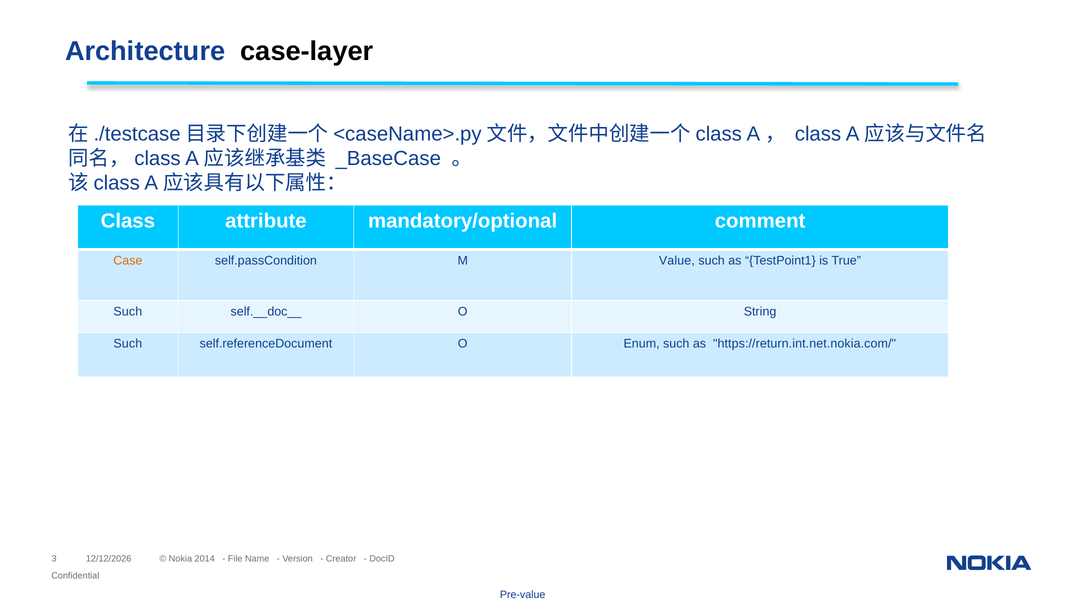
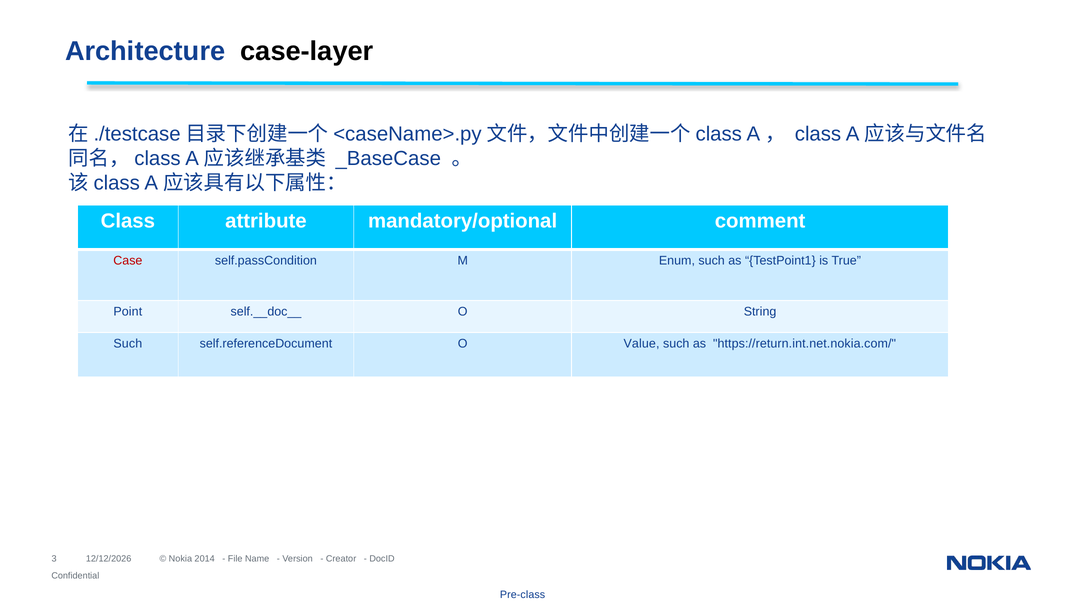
Case colour: orange -> red
Value: Value -> Enum
Such at (128, 312): Such -> Point
Enum: Enum -> Value
Pre-value: Pre-value -> Pre-class
